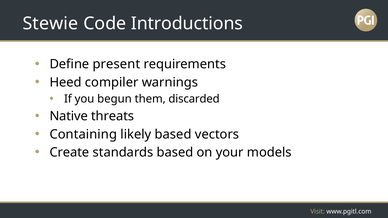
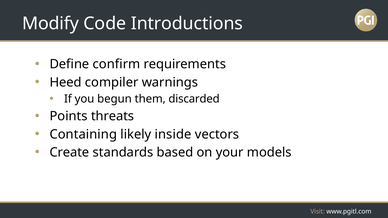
Stewie: Stewie -> Modify
present: present -> confirm
Native: Native -> Points
likely based: based -> inside
